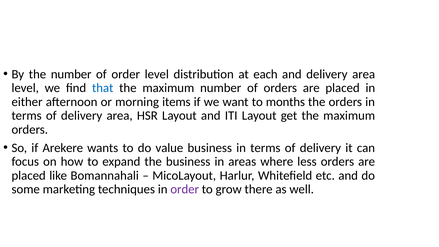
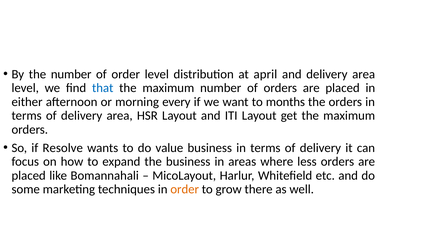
each: each -> april
items: items -> every
Arekere: Arekere -> Resolve
order at (185, 189) colour: purple -> orange
